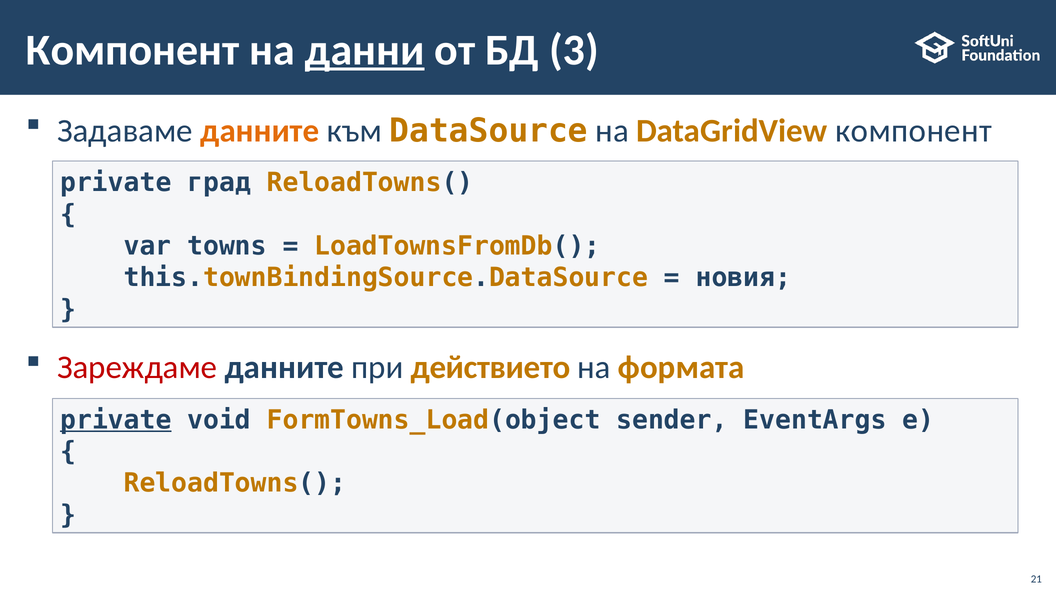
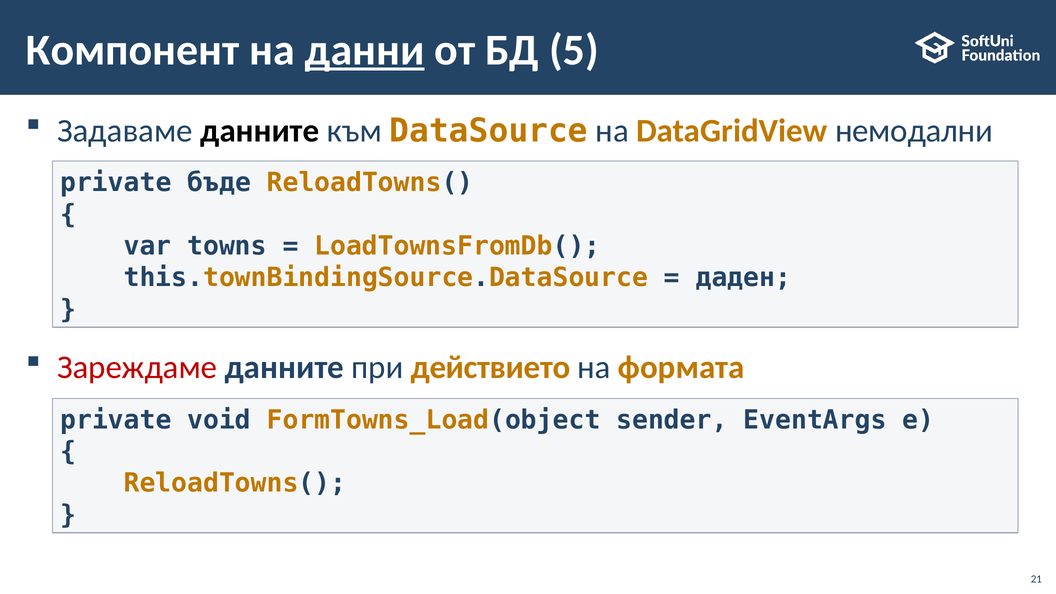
3: 3 -> 5
данните at (260, 131) colour: orange -> black
DataGridView компонент: компонент -> немодални
град: град -> бъде
новия: новия -> даден
private at (116, 420) underline: present -> none
